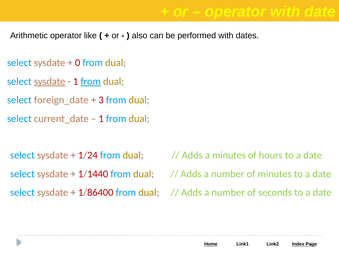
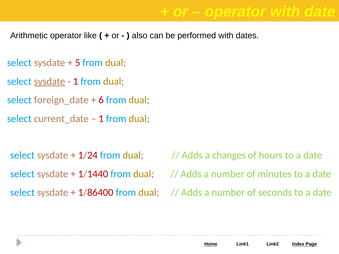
0: 0 -> 5
from at (91, 81) underline: present -> none
3: 3 -> 6
a minutes: minutes -> changes
